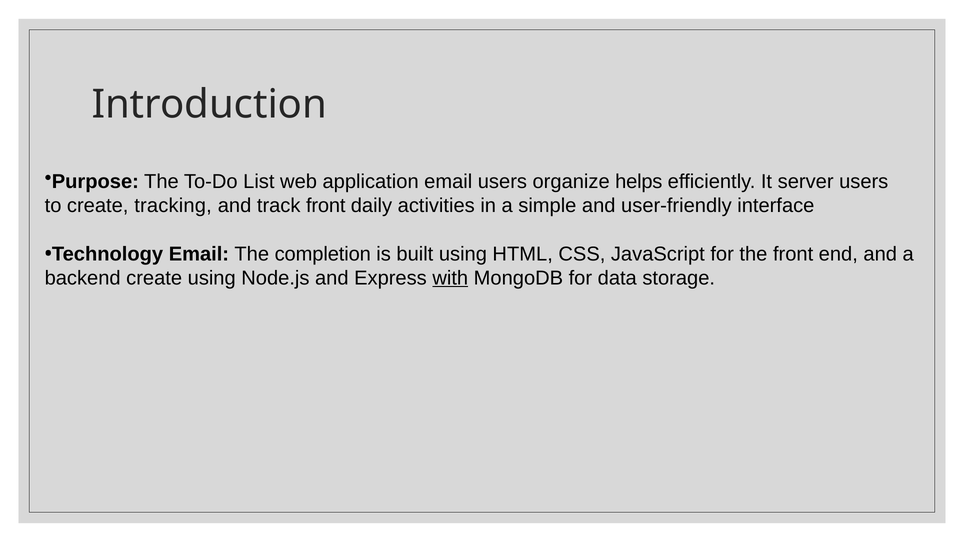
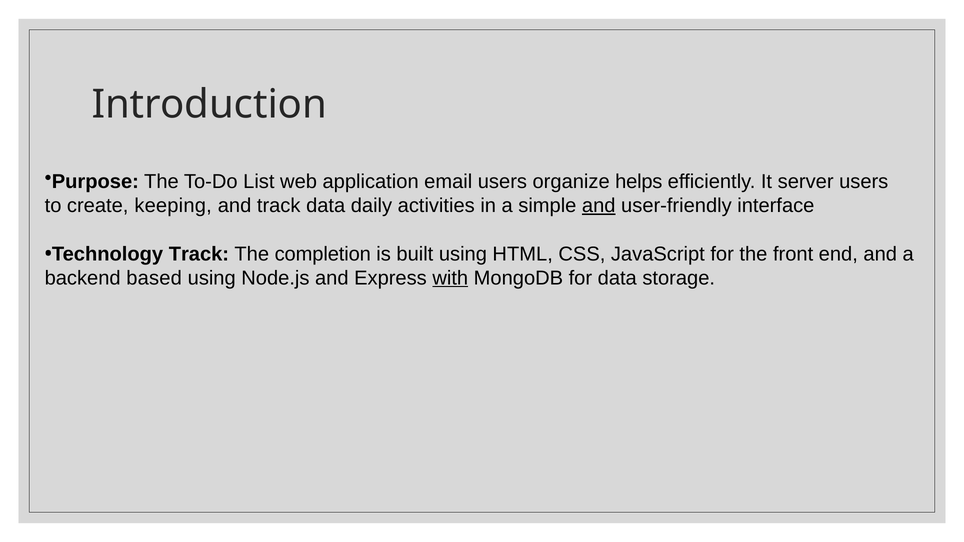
tracking: tracking -> keeping
track front: front -> data
and at (599, 206) underline: none -> present
Technology Email: Email -> Track
backend create: create -> based
